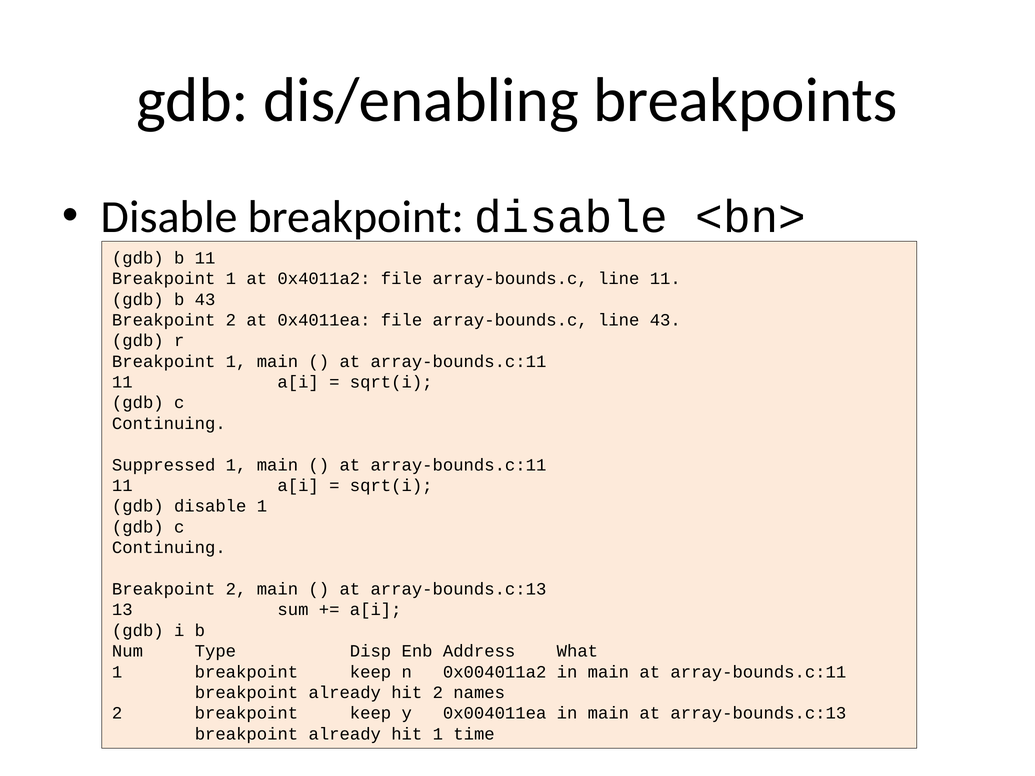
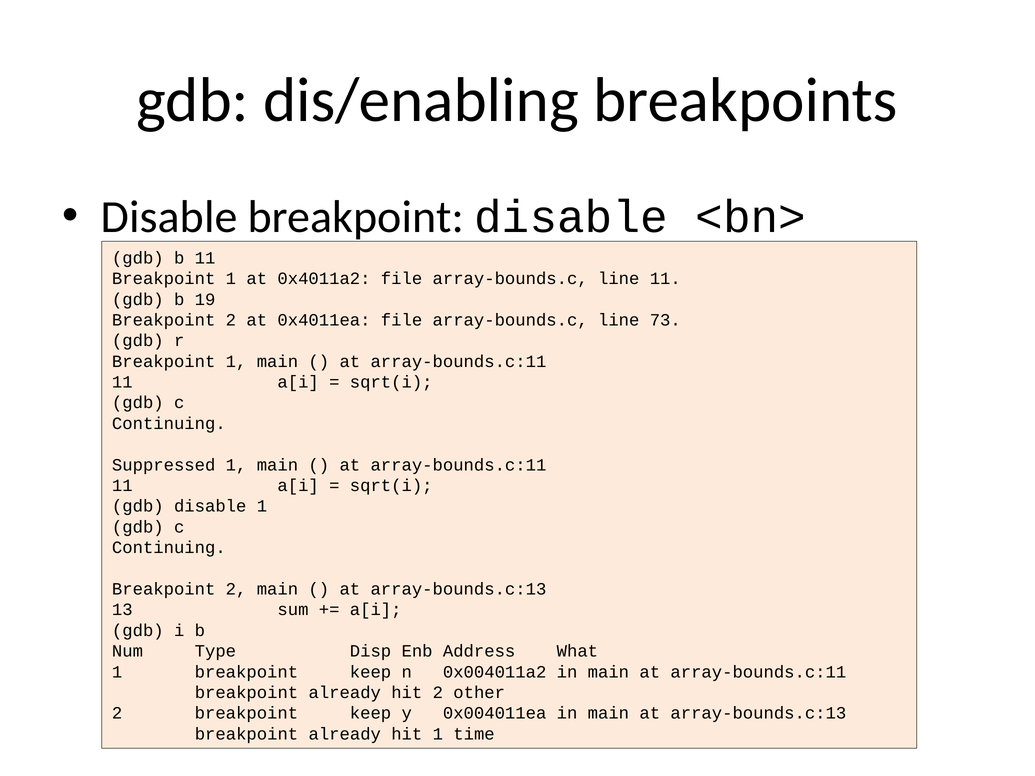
b 43: 43 -> 19
line 43: 43 -> 73
names: names -> other
